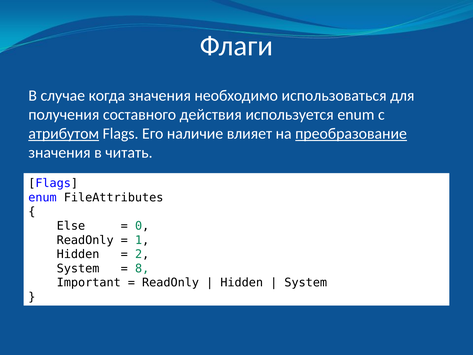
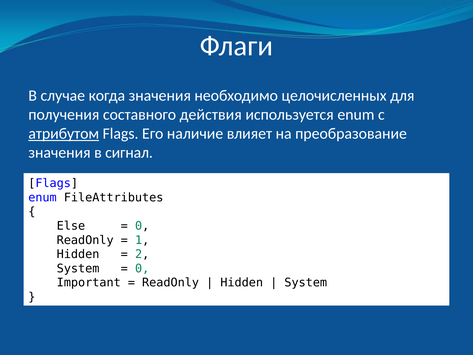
использоваться: использоваться -> целочисленных
преобразование underline: present -> none
читать: читать -> сигнал
8 at (142, 268): 8 -> 0
